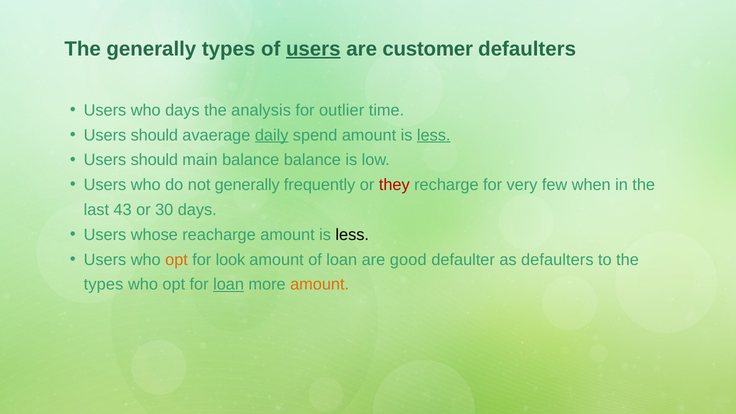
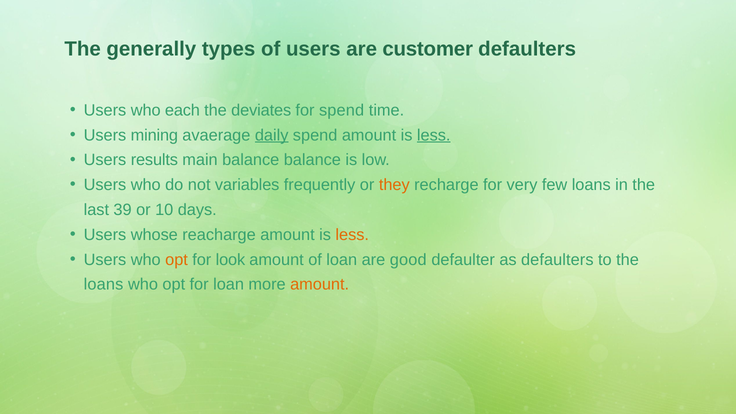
users at (313, 49) underline: present -> none
who days: days -> each
analysis: analysis -> deviates
for outlier: outlier -> spend
should at (154, 135): should -> mining
should at (154, 160): should -> results
not generally: generally -> variables
they colour: red -> orange
few when: when -> loans
43: 43 -> 39
30: 30 -> 10
less at (352, 235) colour: black -> orange
types at (104, 285): types -> loans
loan at (229, 285) underline: present -> none
